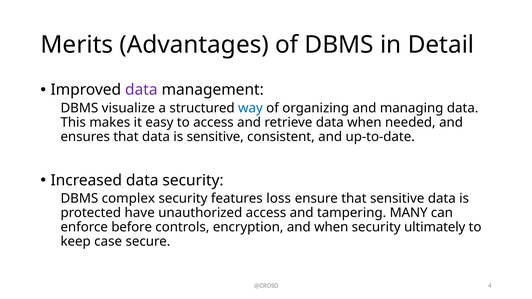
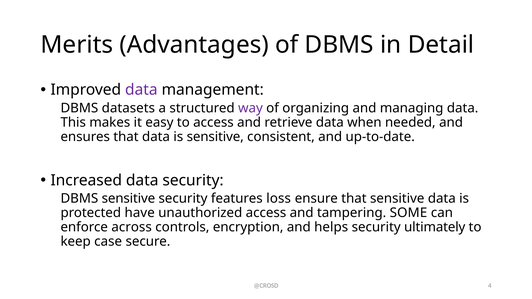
visualize: visualize -> datasets
way colour: blue -> purple
DBMS complex: complex -> sensitive
MANY: MANY -> SOME
before: before -> across
and when: when -> helps
